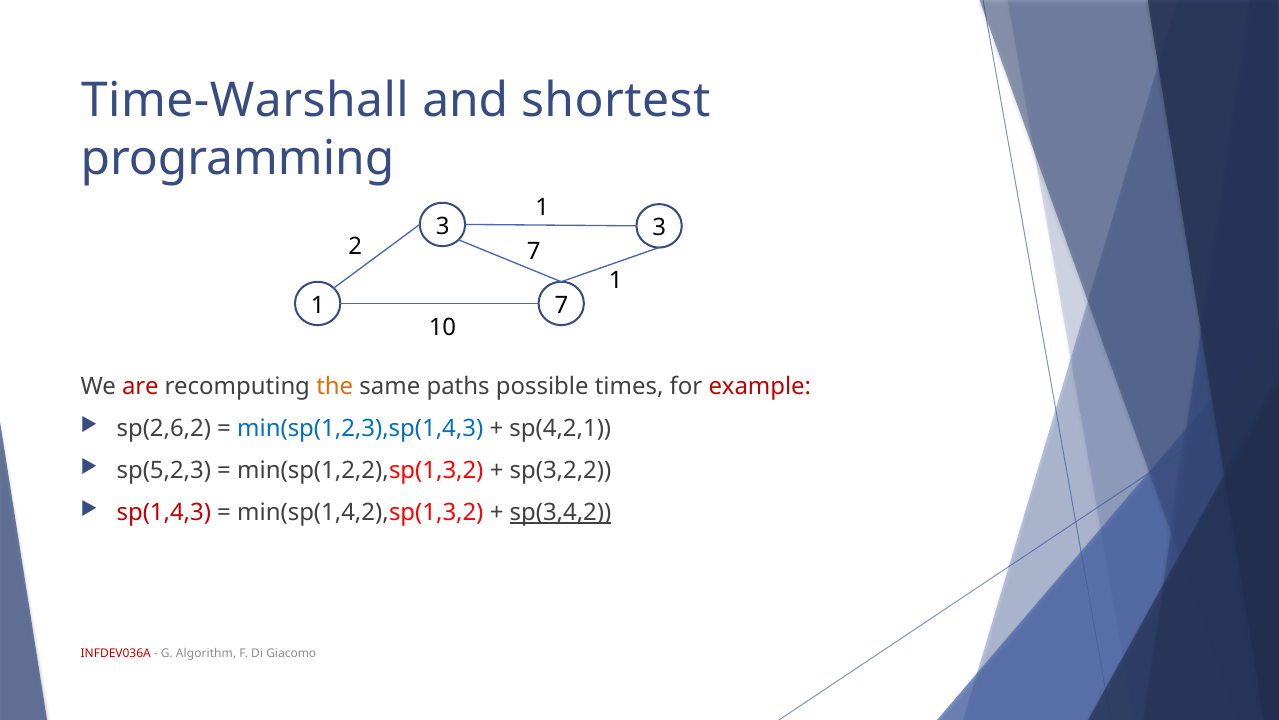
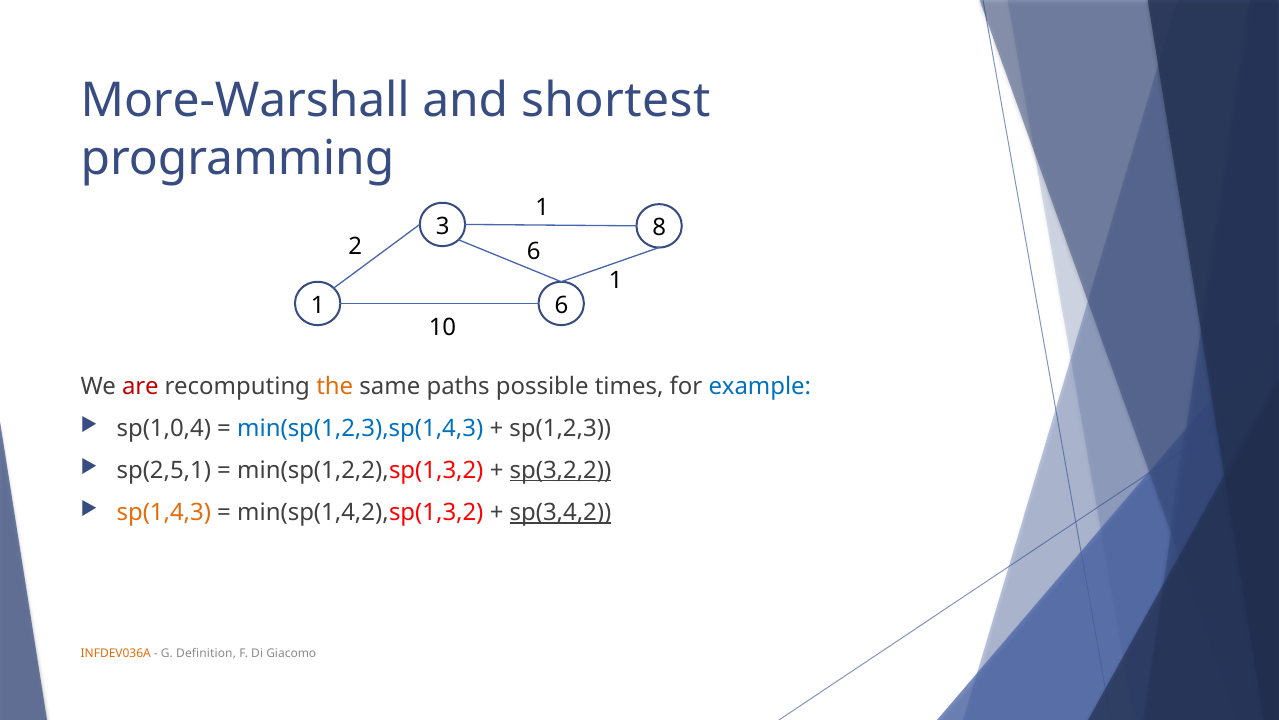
Time-Warshall: Time-Warshall -> More-Warshall
3 3: 3 -> 8
2 7: 7 -> 6
1 7: 7 -> 6
example colour: red -> blue
sp(2,6,2: sp(2,6,2 -> sp(1,0,4
sp(4,2,1: sp(4,2,1 -> sp(1,2,3
sp(5,2,3: sp(5,2,3 -> sp(2,5,1
sp(3,2,2 underline: none -> present
sp(1,4,3 colour: red -> orange
INFDEV036A colour: red -> orange
Algorithm: Algorithm -> Definition
